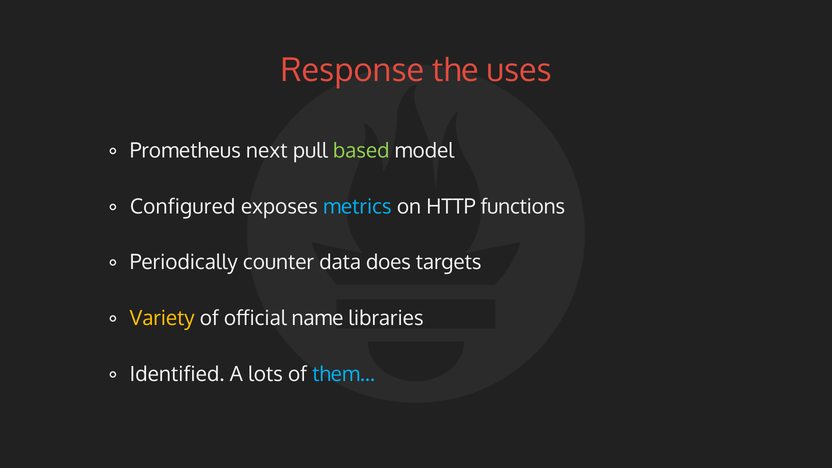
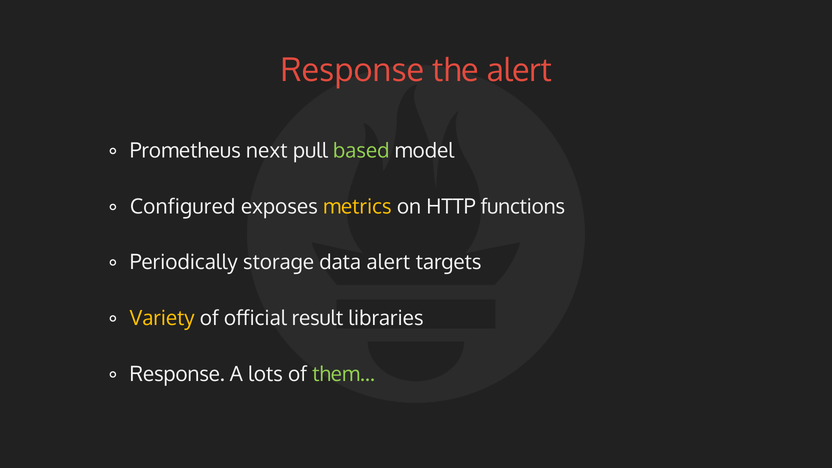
the uses: uses -> alert
metrics colour: light blue -> yellow
counter: counter -> storage
data does: does -> alert
name: name -> result
Identified at (177, 374): Identified -> Response
them colour: light blue -> light green
